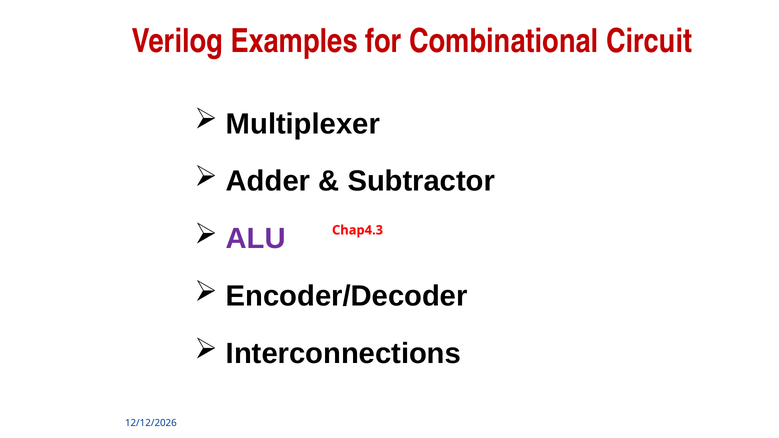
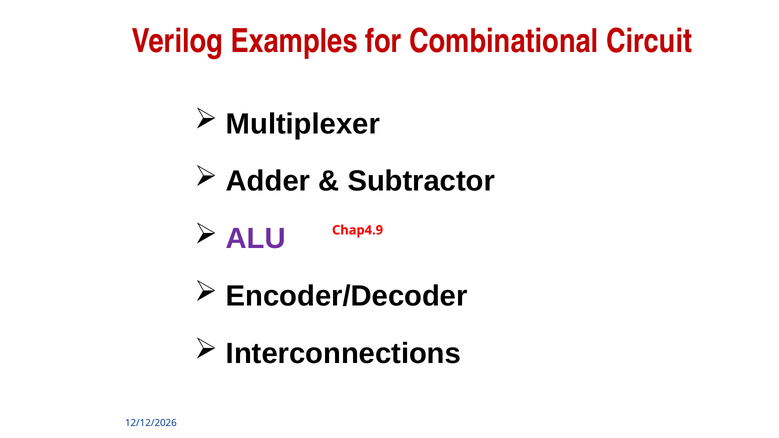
Chap4.3: Chap4.3 -> Chap4.9
